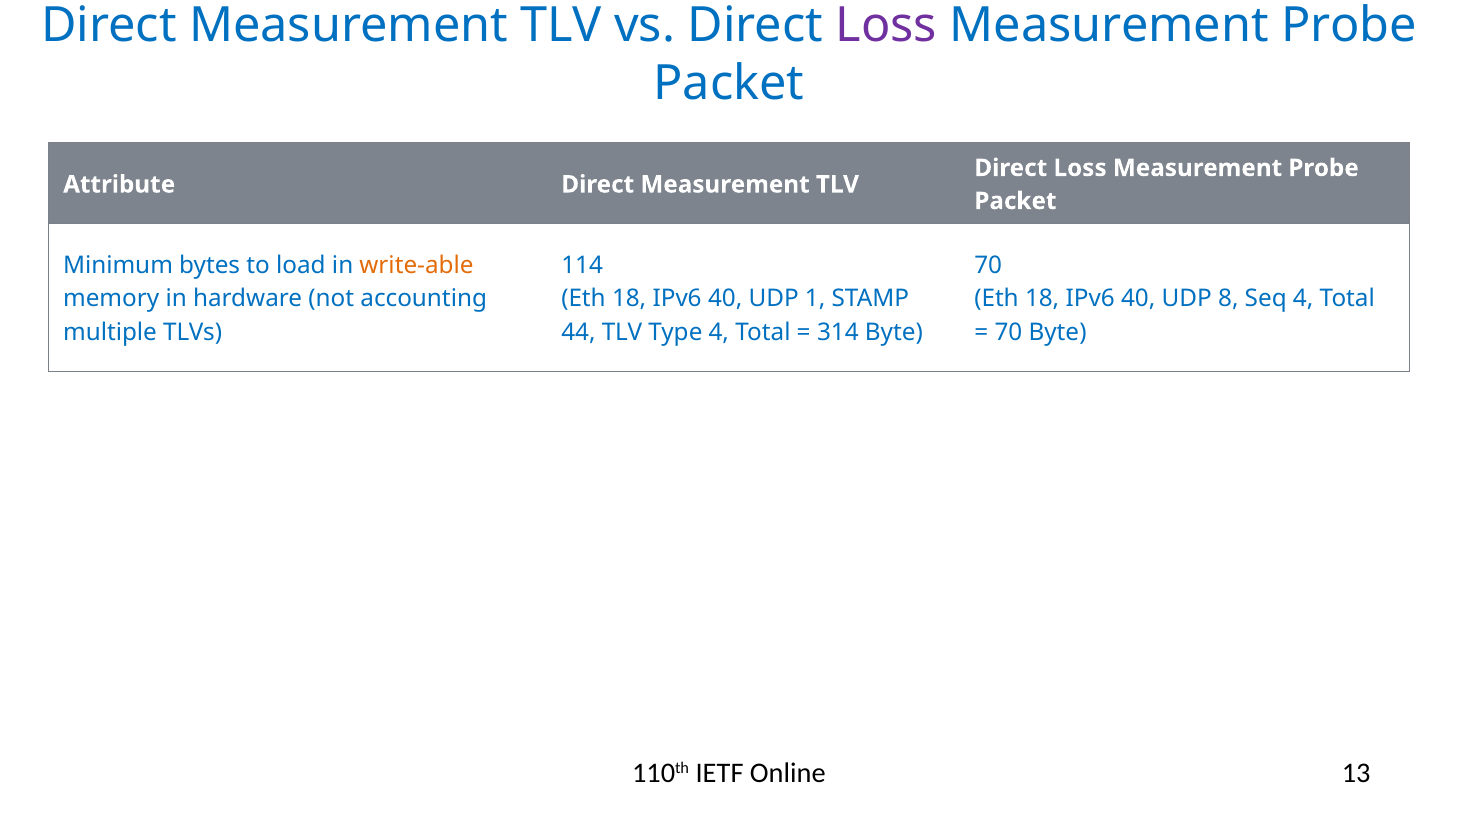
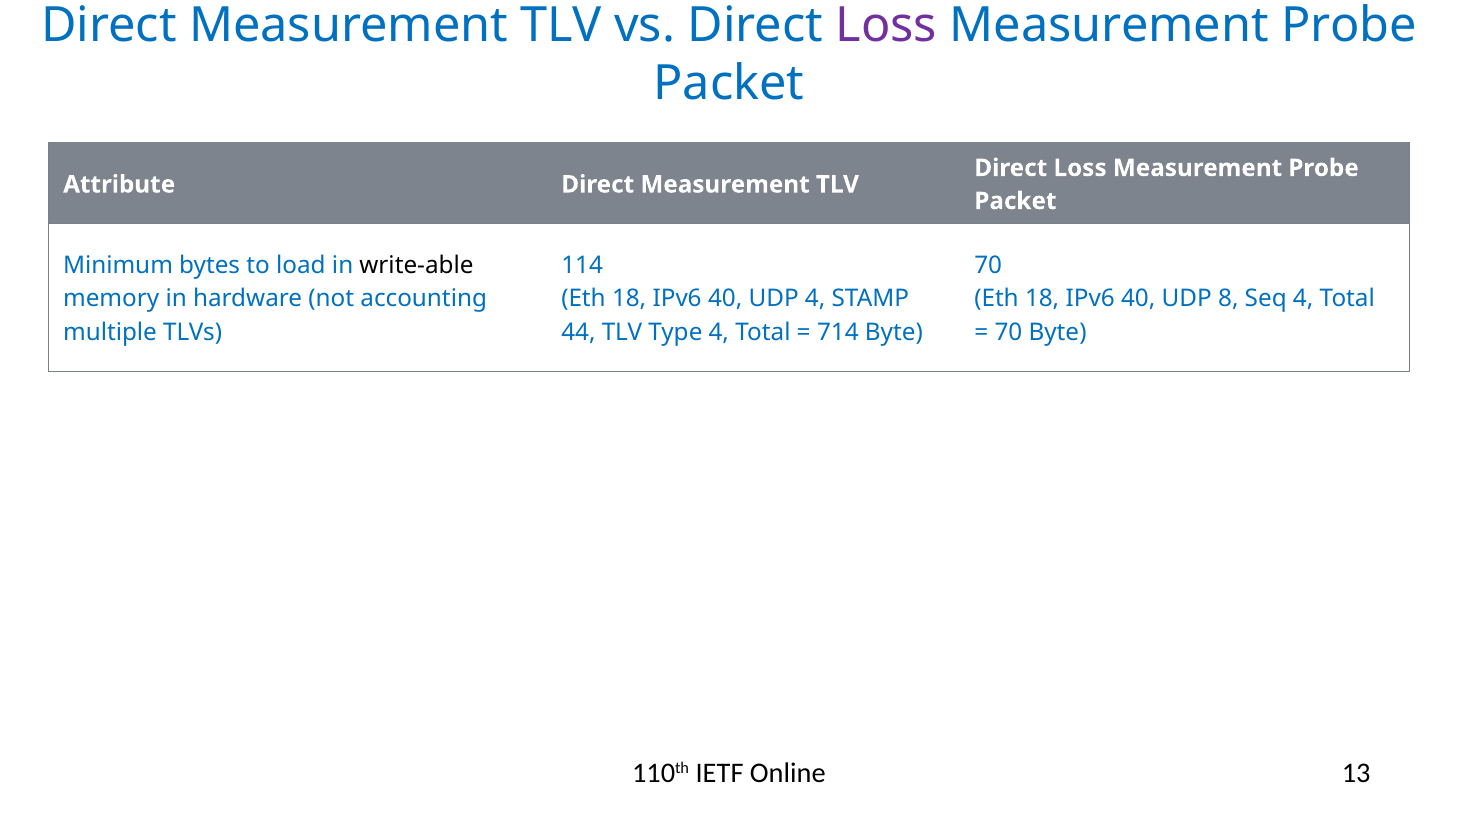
write-able colour: orange -> black
UDP 1: 1 -> 4
314: 314 -> 714
